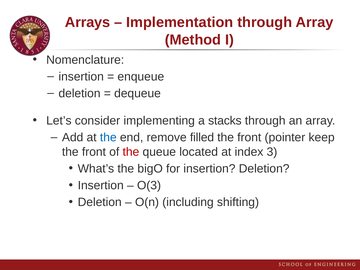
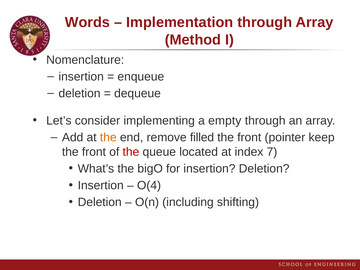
Arrays: Arrays -> Words
stacks: stacks -> empty
the at (108, 137) colour: blue -> orange
3: 3 -> 7
O(3: O(3 -> O(4
